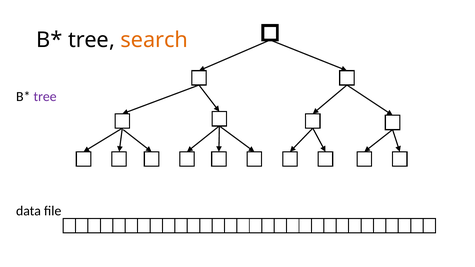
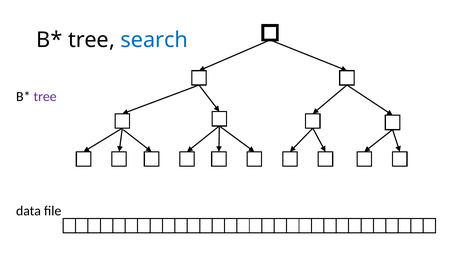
search colour: orange -> blue
